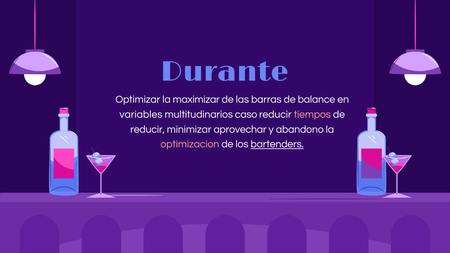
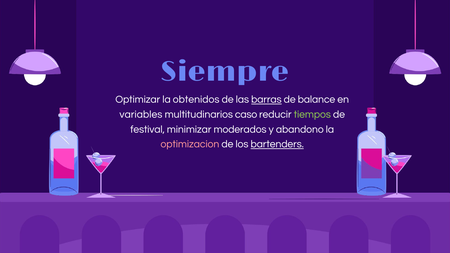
Durante: Durante -> Siempre
maximizar: maximizar -> obtenidos
barras underline: none -> present
tiempos colour: pink -> light green
reducir at (148, 129): reducir -> festival
aprovechar: aprovechar -> moderados
